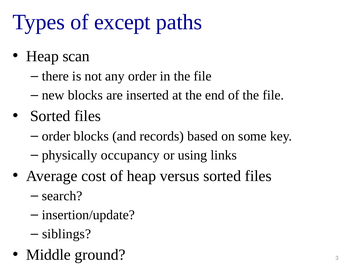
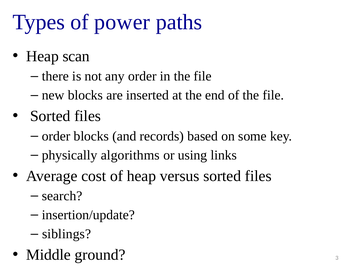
except: except -> power
occupancy: occupancy -> algorithms
